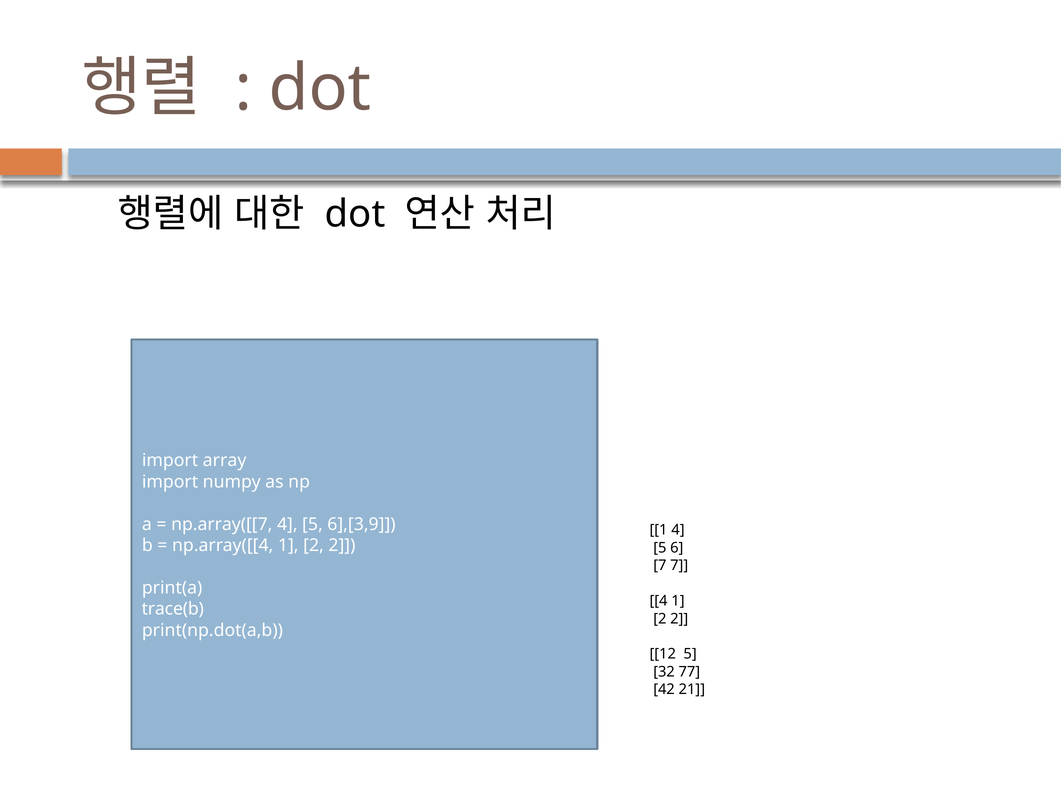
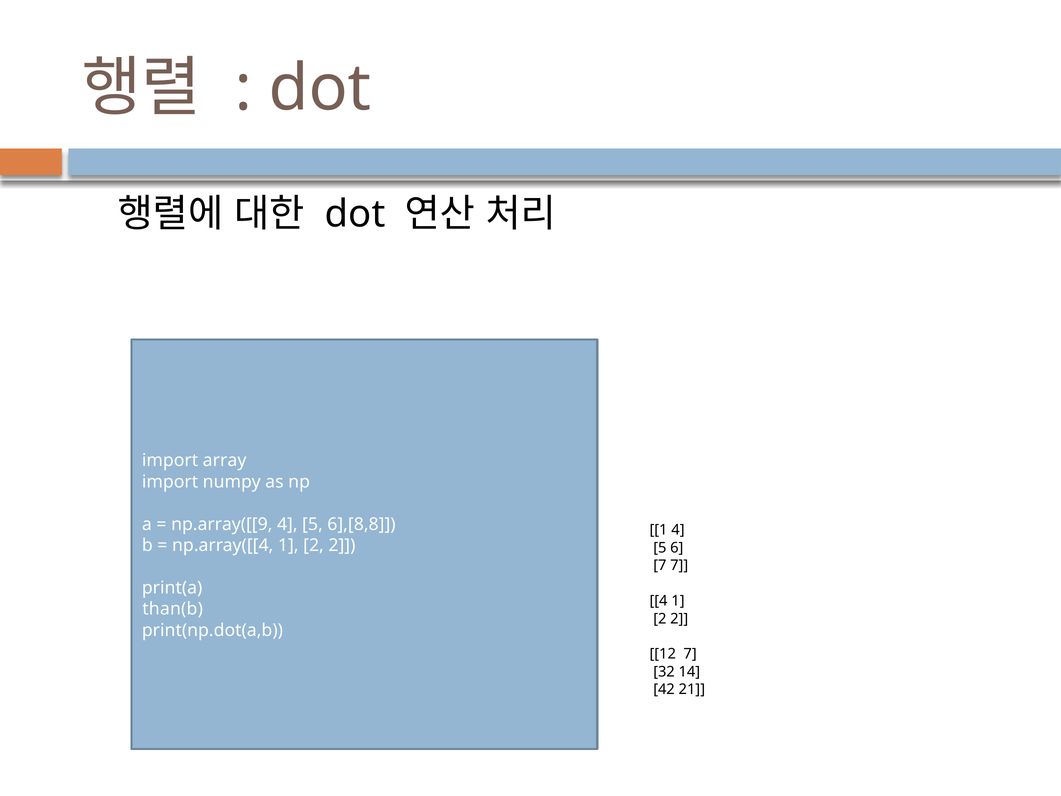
np.array([[7: np.array([[7 -> np.array([[9
6],[3,9: 6],[3,9 -> 6],[8,8
trace(b: trace(b -> than(b
12 5: 5 -> 7
77: 77 -> 14
